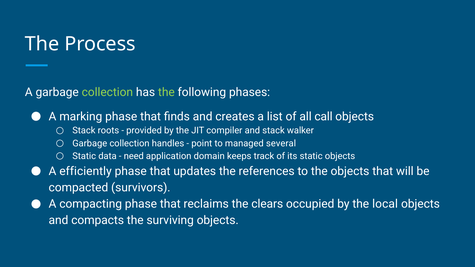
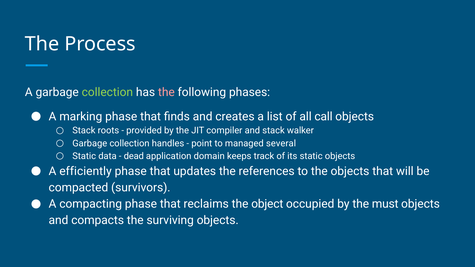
the at (166, 92) colour: light green -> pink
need: need -> dead
clears: clears -> object
local: local -> must
